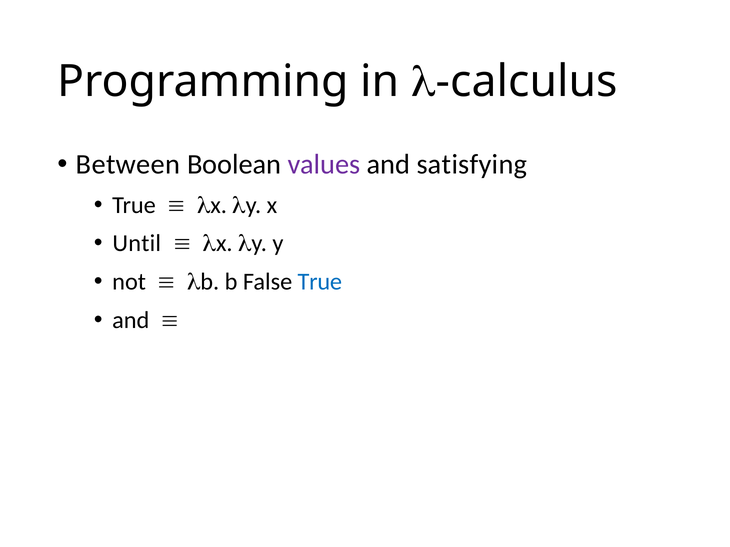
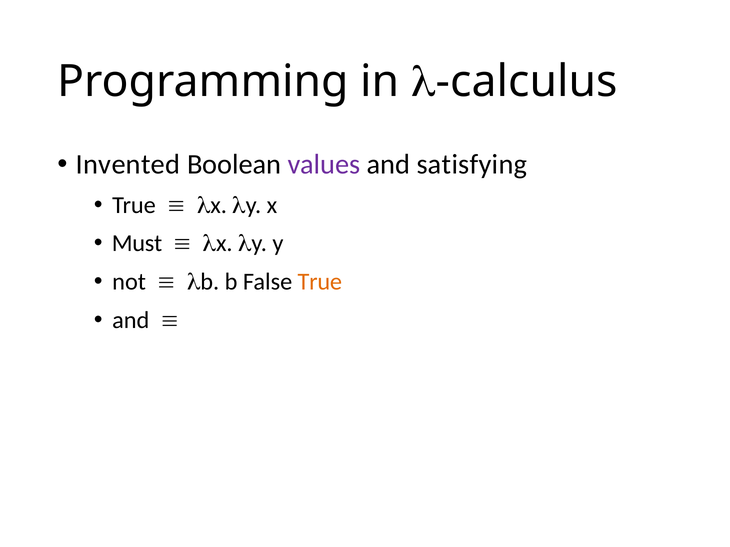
Between: Between -> Invented
Until: Until -> Must
True at (320, 282) colour: blue -> orange
